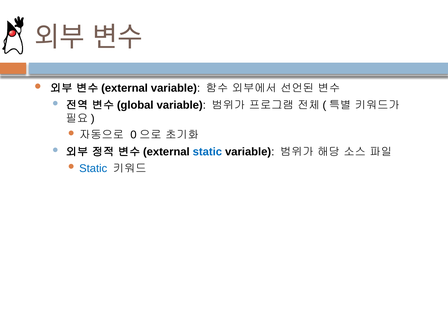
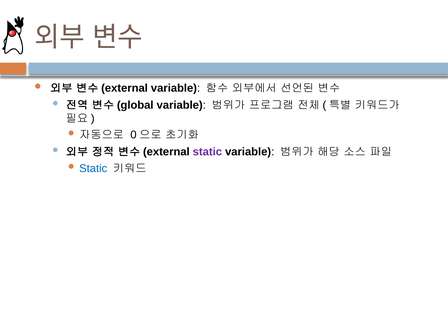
static at (207, 152) colour: blue -> purple
